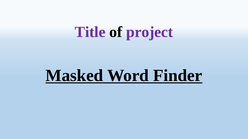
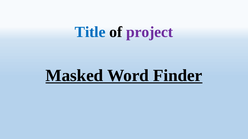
Title colour: purple -> blue
